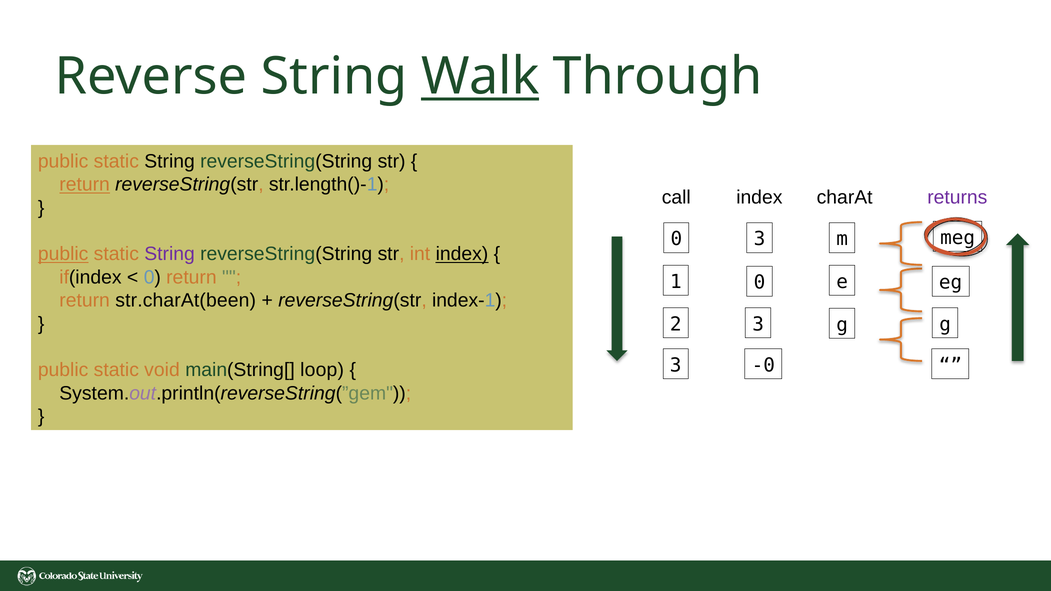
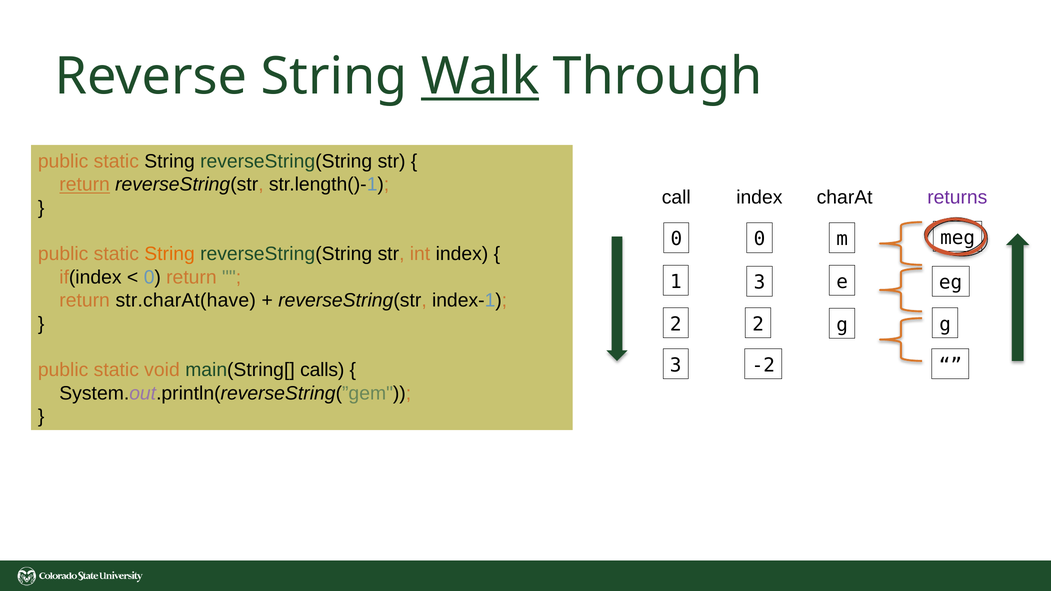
0 3: 3 -> 0
public at (63, 254) underline: present -> none
String at (170, 254) colour: purple -> orange
index at (462, 254) underline: present -> none
1 0: 0 -> 3
str.charAt(been: str.charAt(been -> str.charAt(have
2 3: 3 -> 2
-0: -0 -> -2
loop: loop -> calls
